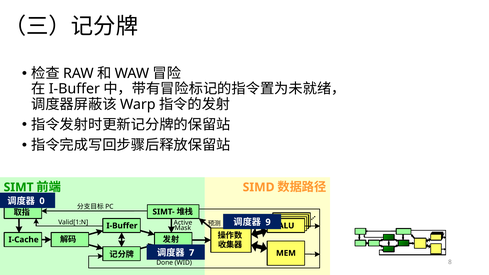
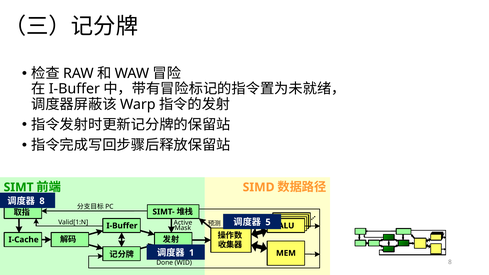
0 at (42, 201): 0 -> 8
9: 9 -> 5
7: 7 -> 1
